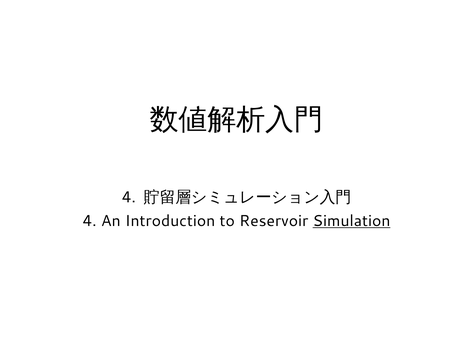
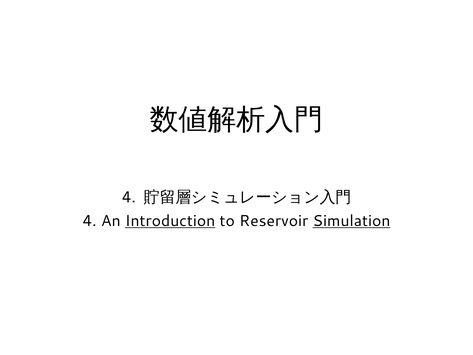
Introduction underline: none -> present
